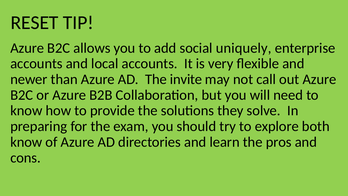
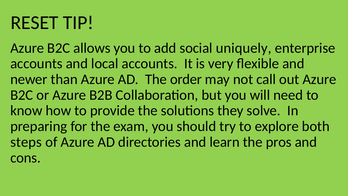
invite: invite -> order
know at (26, 142): know -> steps
